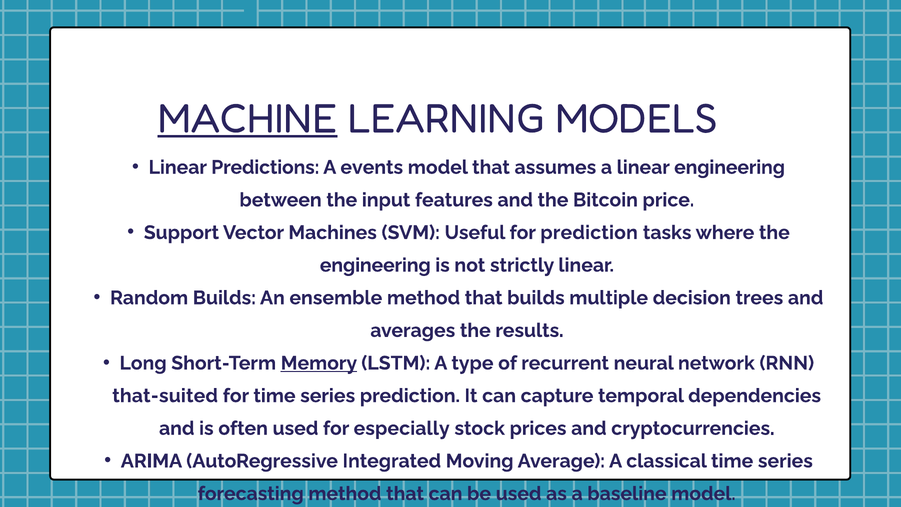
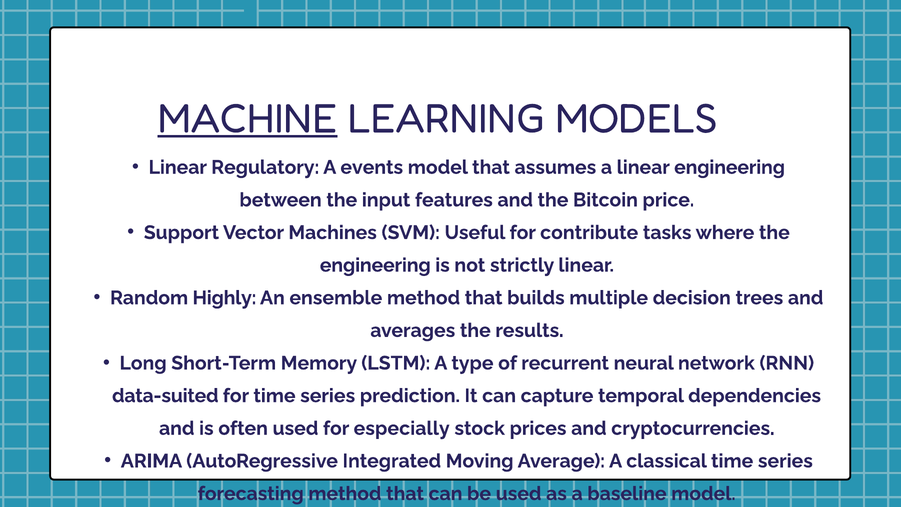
Predictions: Predictions -> Regulatory
for prediction: prediction -> contribute
Random Builds: Builds -> Highly
Memory underline: present -> none
that-suited: that-suited -> data-suited
